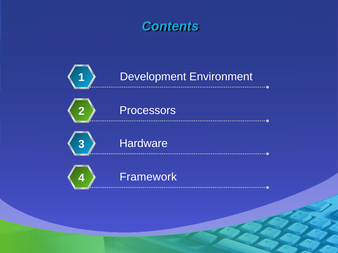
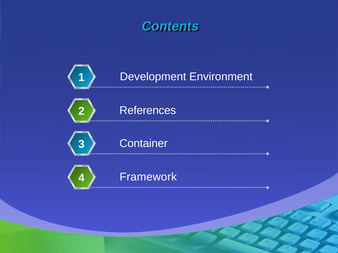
Processors: Processors -> References
Hardware: Hardware -> Container
